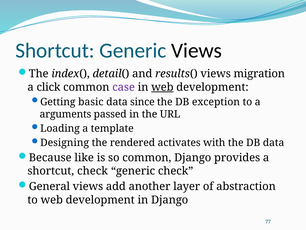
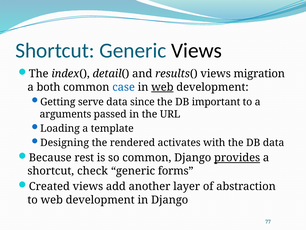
click: click -> both
case colour: purple -> blue
basic: basic -> serve
exception: exception -> important
like: like -> rest
provides underline: none -> present
generic check: check -> forms
General: General -> Created
